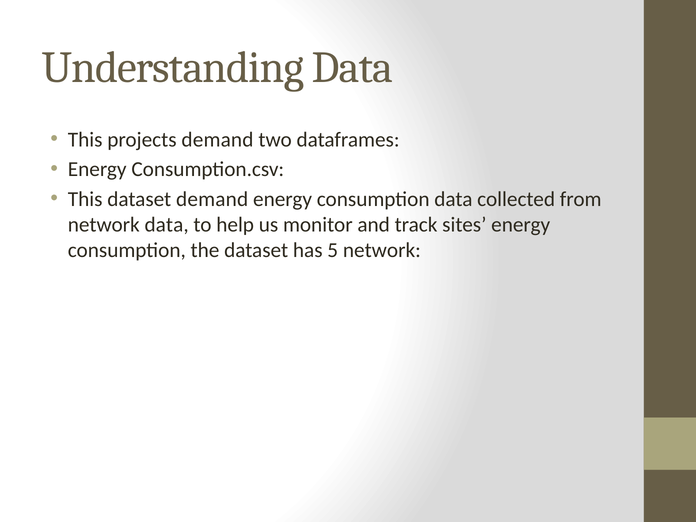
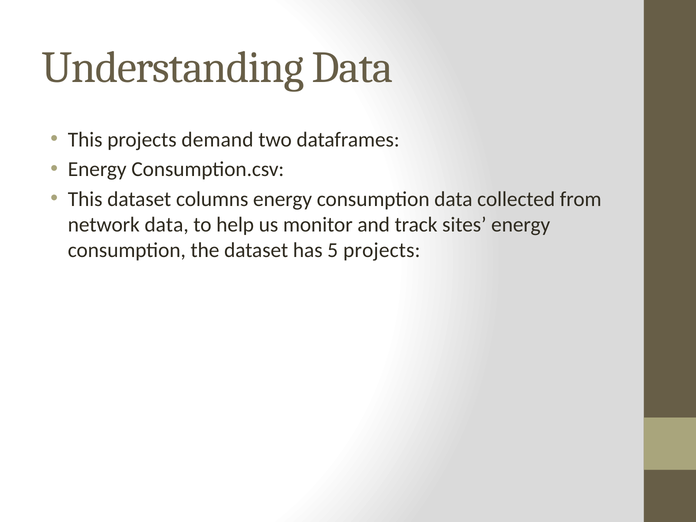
dataset demand: demand -> columns
5 network: network -> projects
